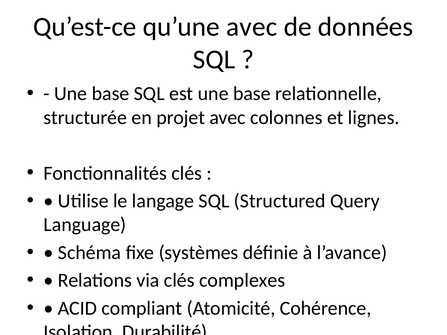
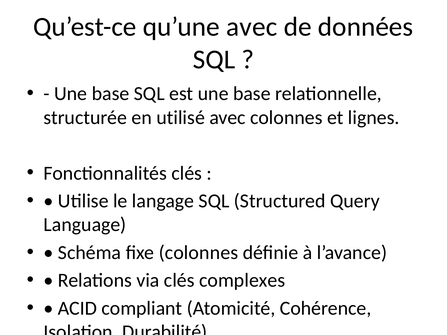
projet: projet -> utilisé
fixe systèmes: systèmes -> colonnes
